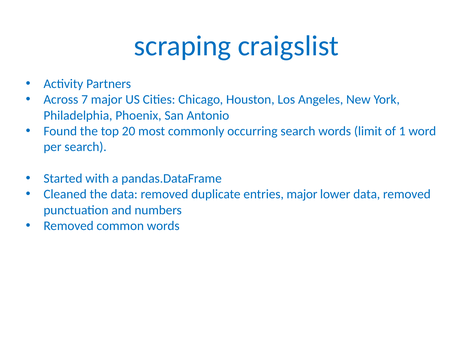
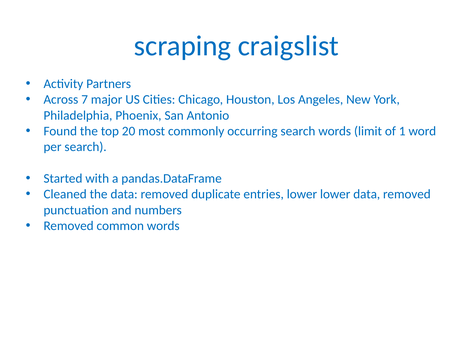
entries major: major -> lower
